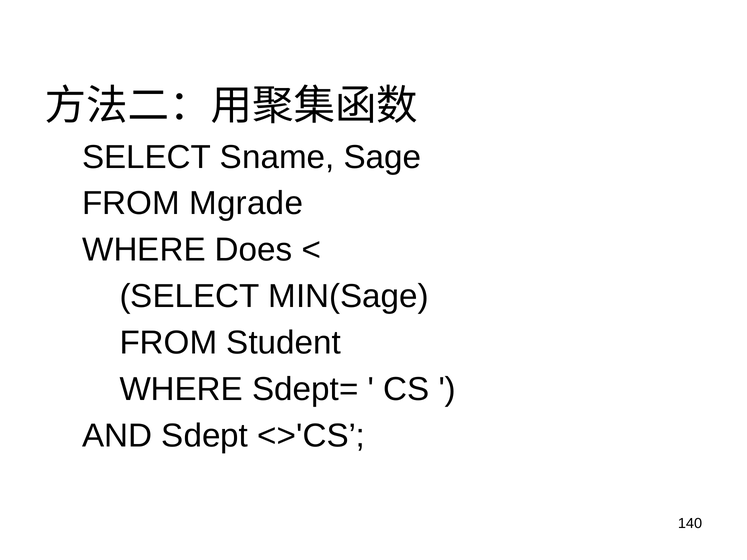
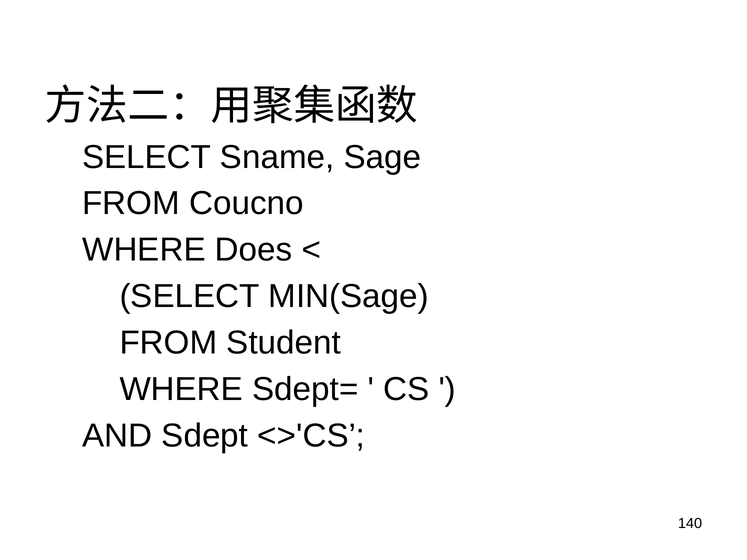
Mgrade: Mgrade -> Coucno
